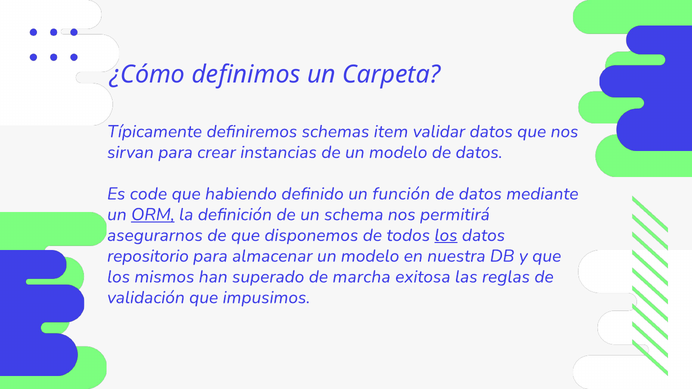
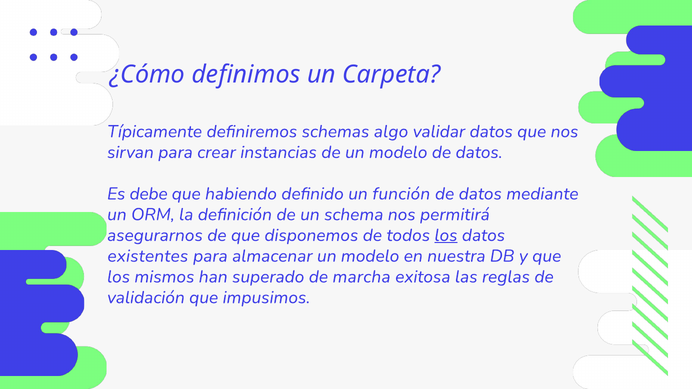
item: item -> algo
code: code -> debe
ORM underline: present -> none
repositorio: repositorio -> existentes
